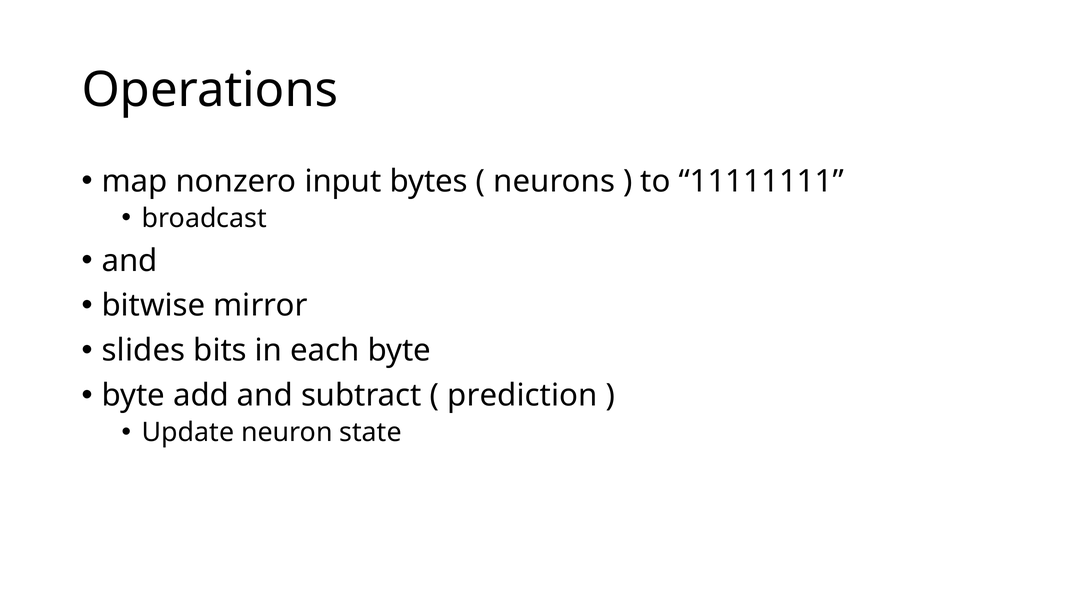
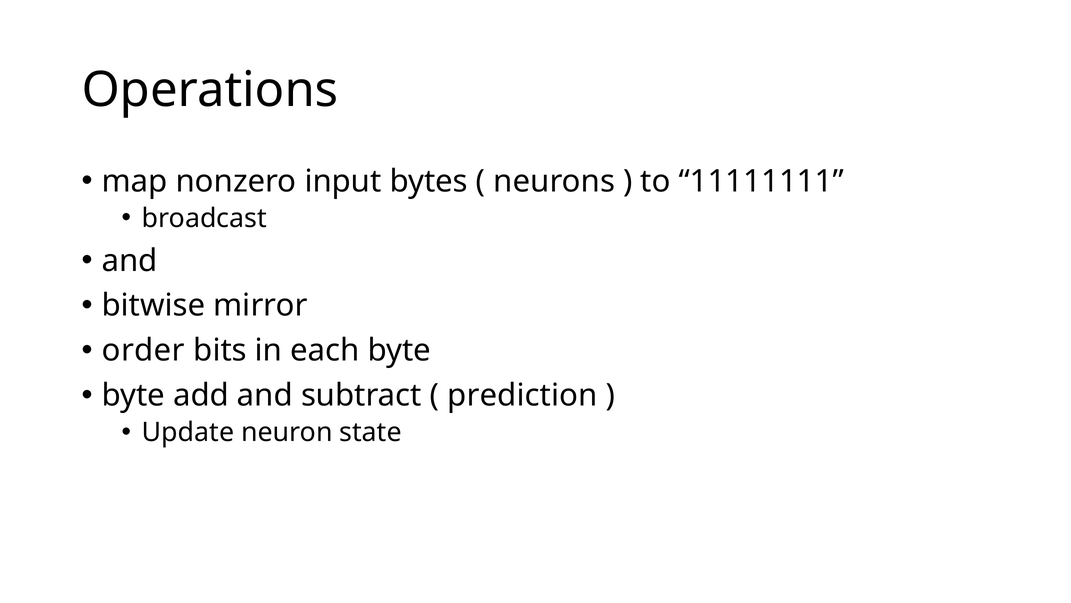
slides: slides -> order
